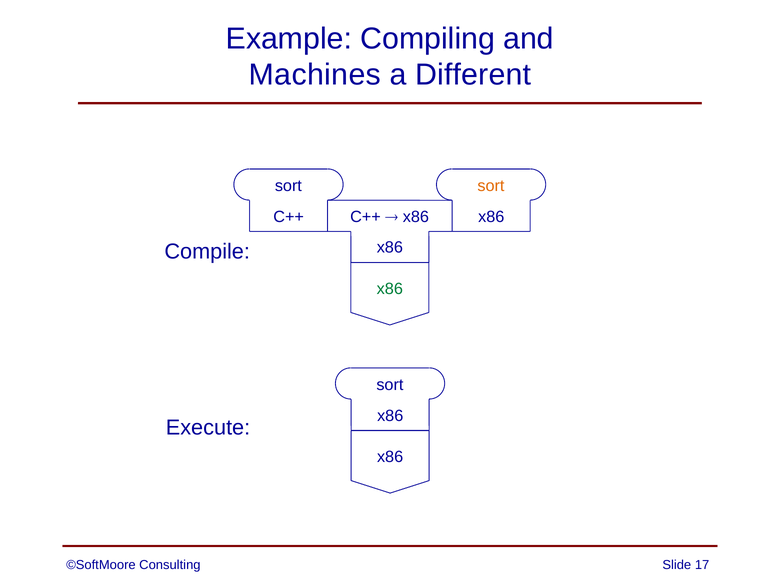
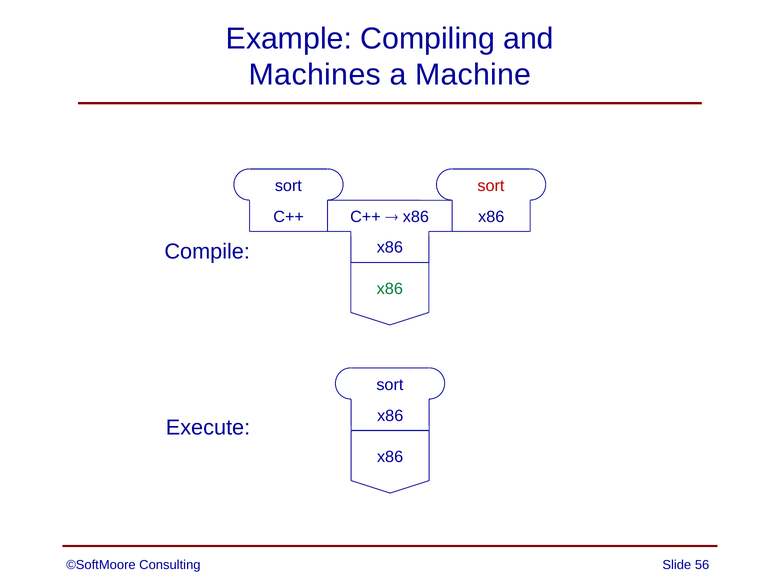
Different: Different -> Machine
sort at (491, 186) colour: orange -> red
17: 17 -> 56
